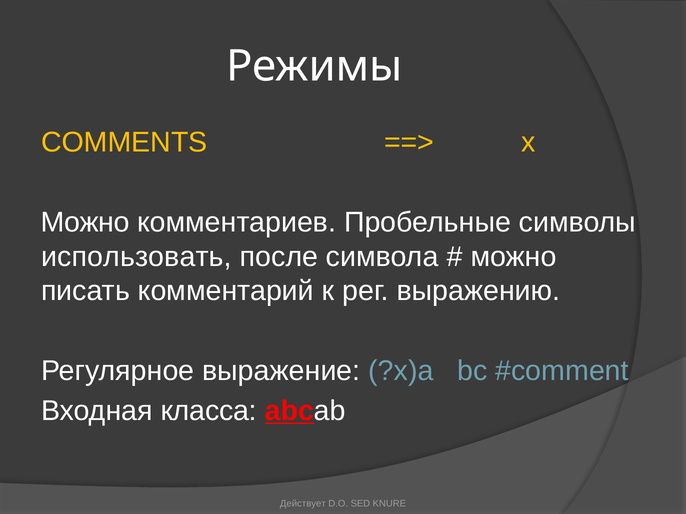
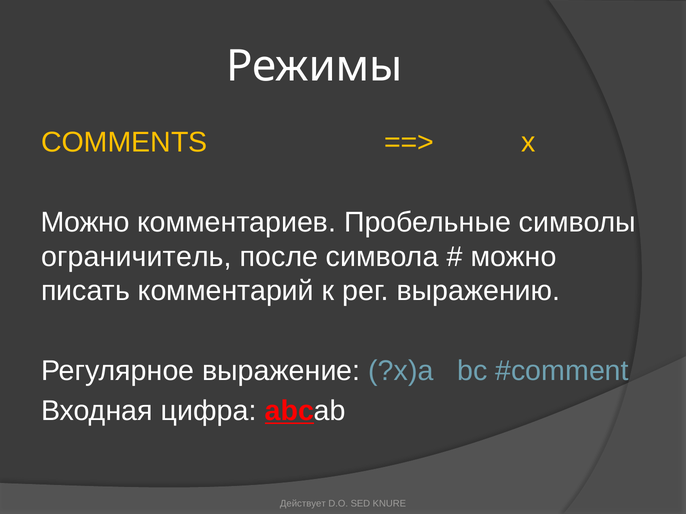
использовать: использовать -> ограничитель
класса: класса -> цифра
